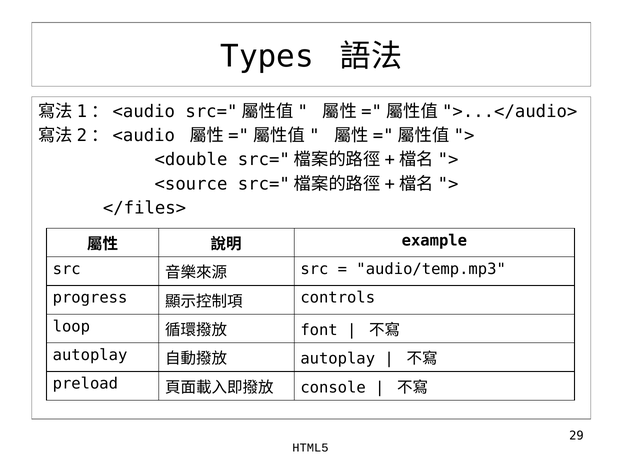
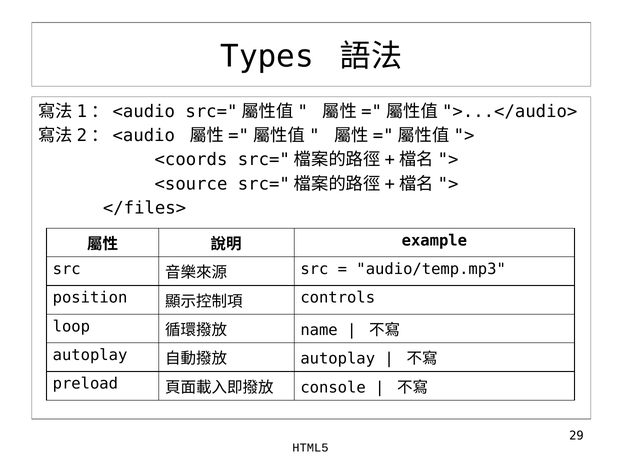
<double: <double -> <coords
progress: progress -> position
font: font -> name
